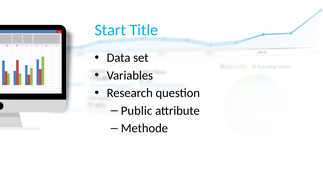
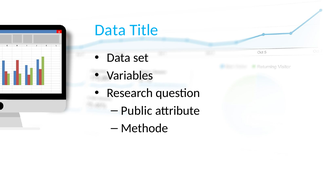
Start at (110, 30): Start -> Data
